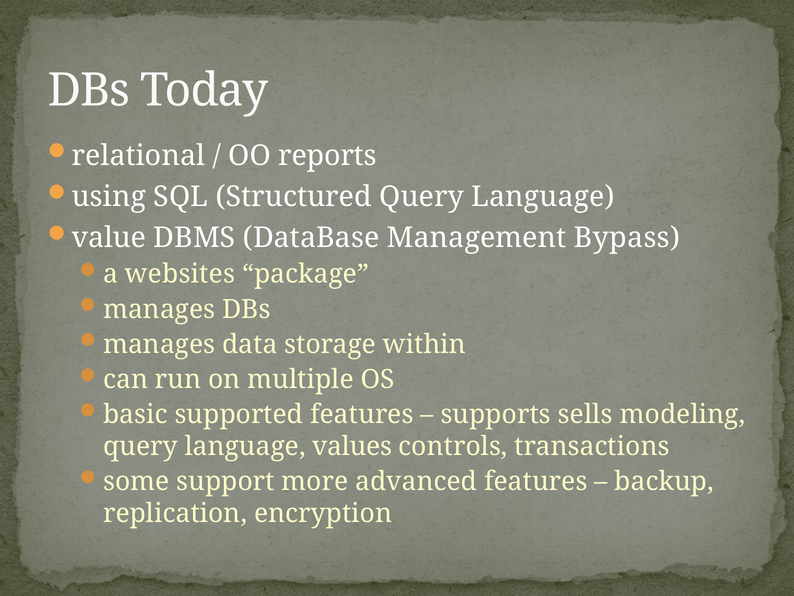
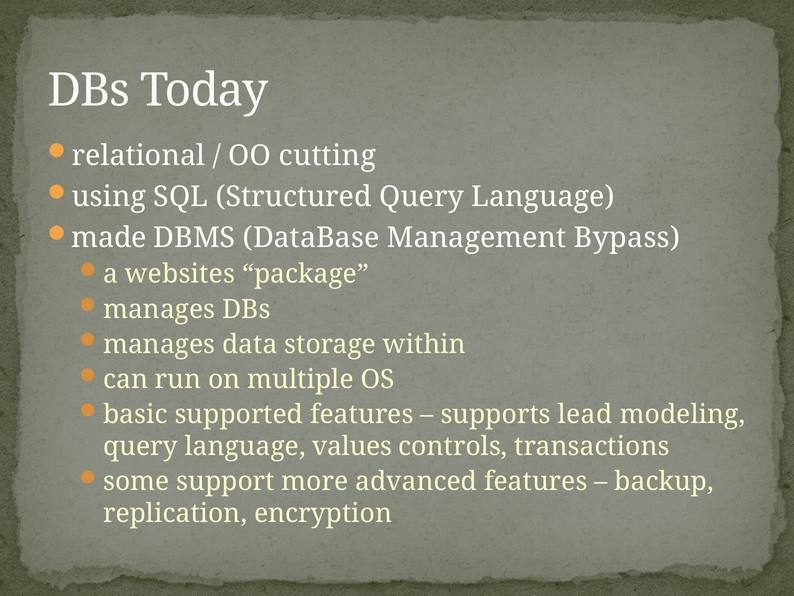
reports: reports -> cutting
value: value -> made
sells: sells -> lead
